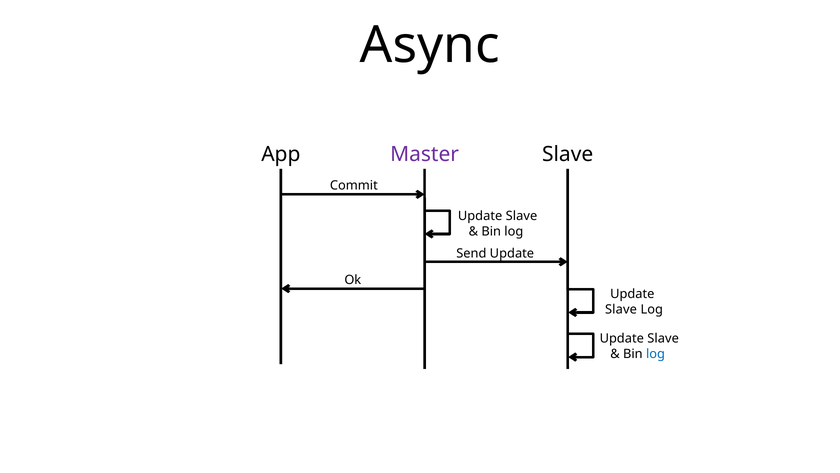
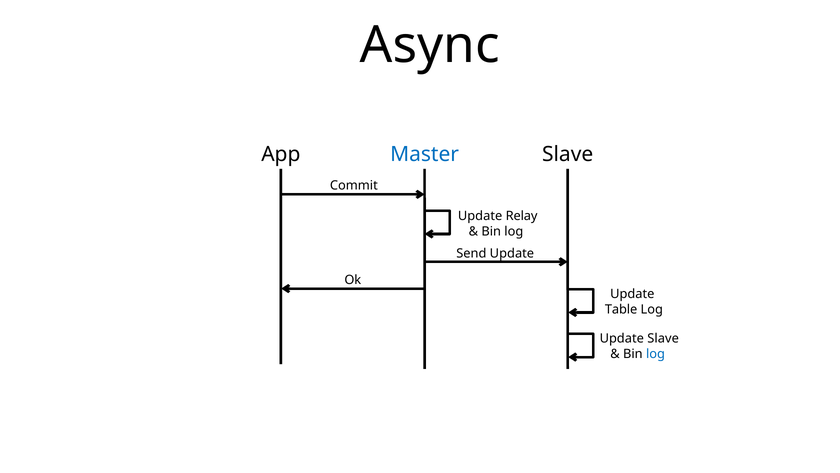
Master colour: purple -> blue
Slave at (521, 216): Slave -> Relay
Slave at (621, 309): Slave -> Table
